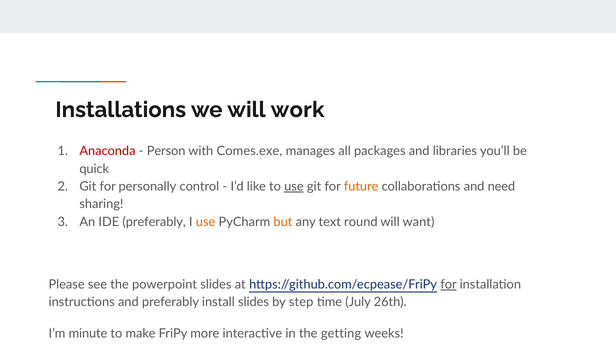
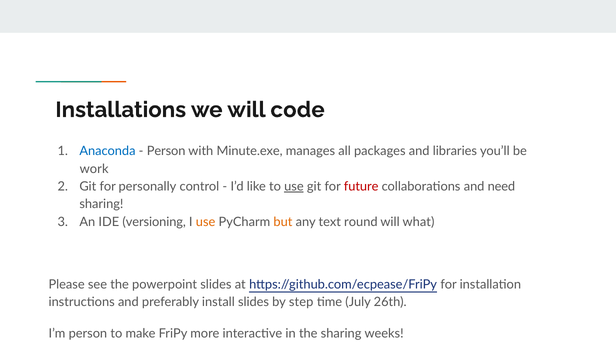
work: work -> code
Anaconda colour: red -> blue
Comes.exe: Comes.exe -> Minute.exe
quick: quick -> work
future colour: orange -> red
IDE preferably: preferably -> versioning
want: want -> what
for at (449, 285) underline: present -> none
I’m minute: minute -> person
the getting: getting -> sharing
